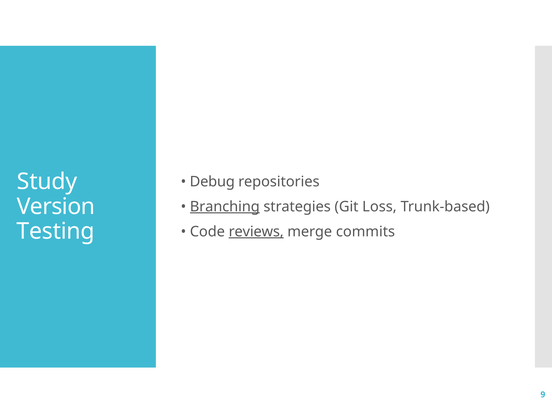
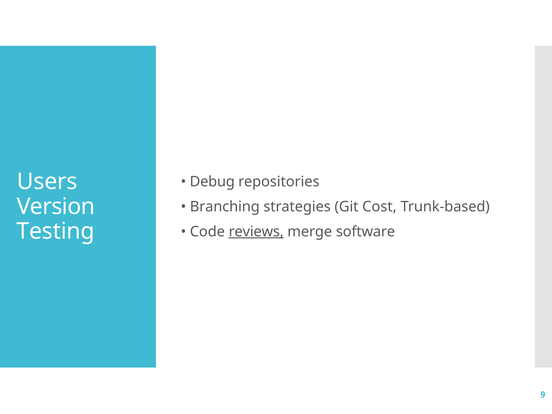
Study: Study -> Users
Branching underline: present -> none
Loss: Loss -> Cost
commits: commits -> software
